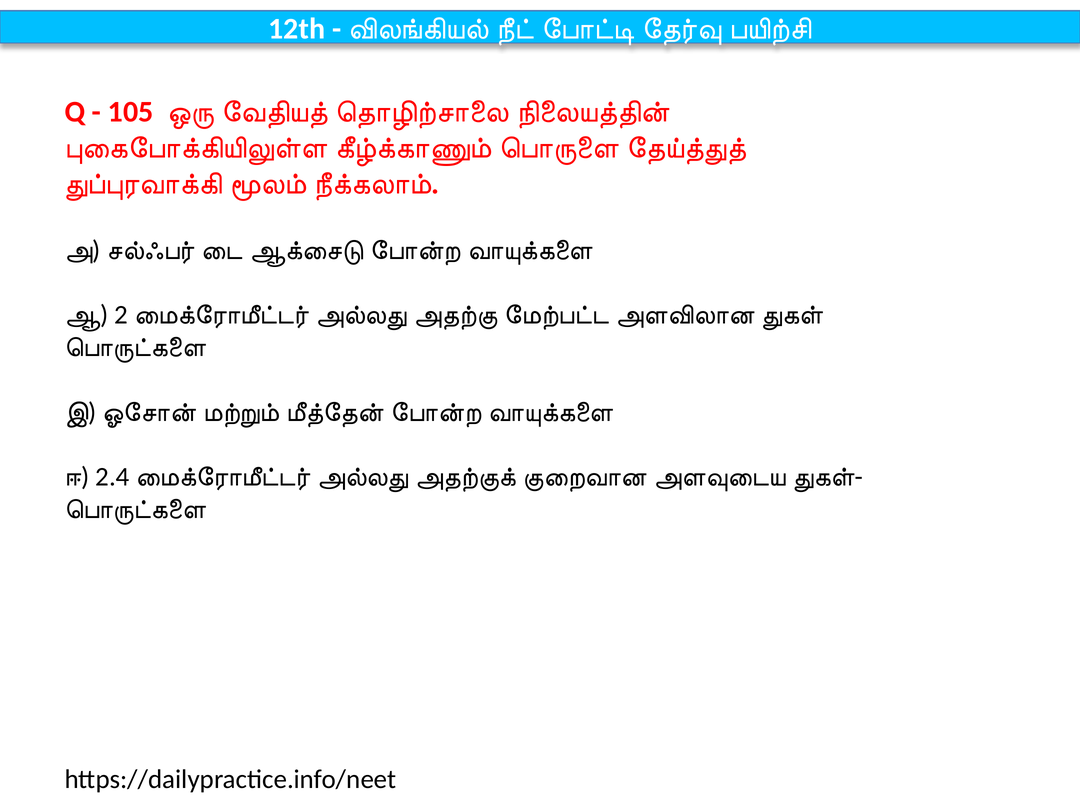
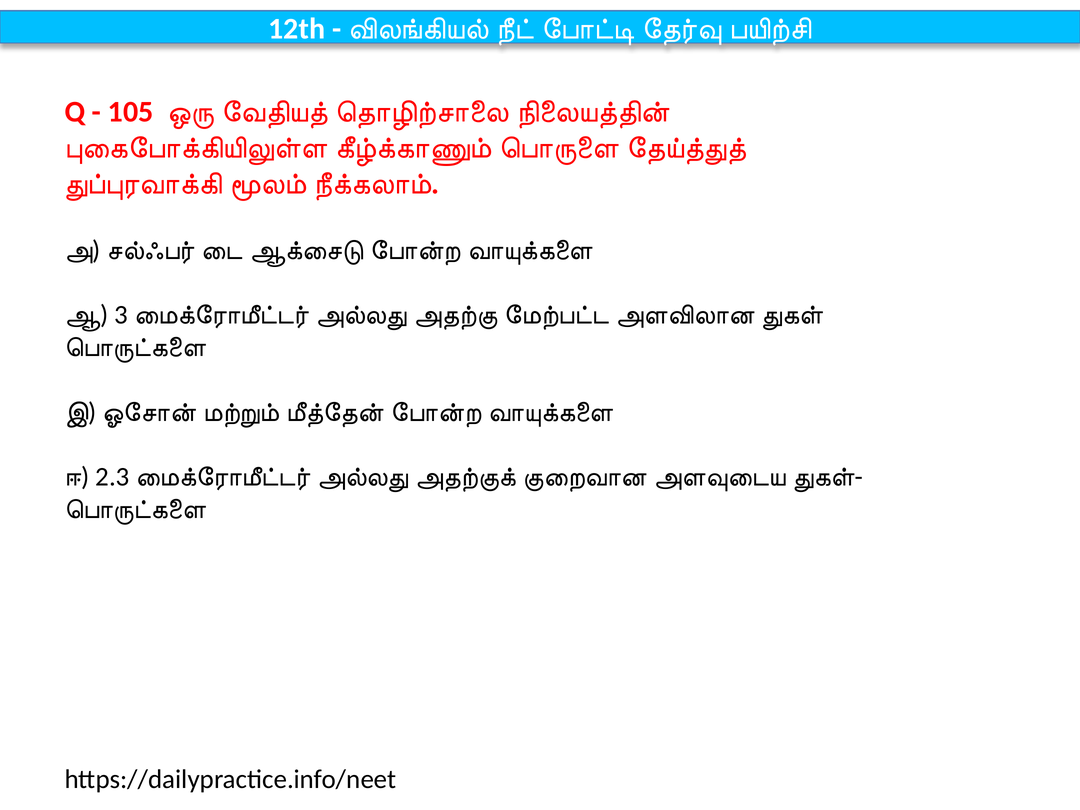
2: 2 -> 3
2.4: 2.4 -> 2.3
